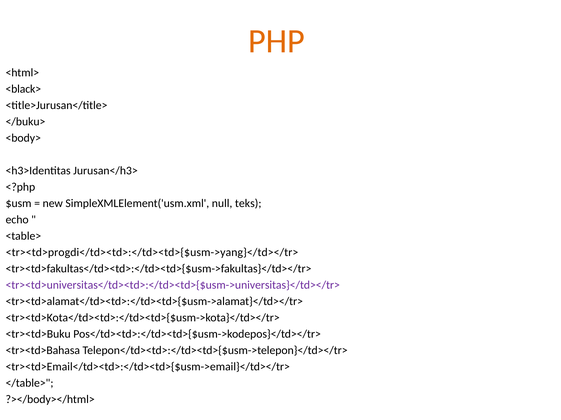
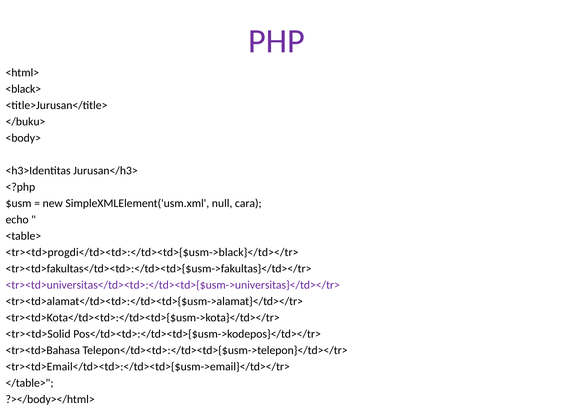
PHP colour: orange -> purple
teks: teks -> cara
<tr><td>progdi</td><td>:</td><td>{$usm->yang}</td></tr>: <tr><td>progdi</td><td>:</td><td>{$usm->yang}</td></tr> -> <tr><td>progdi</td><td>:</td><td>{$usm->black}</td></tr>
<tr><td>Buku: <tr><td>Buku -> <tr><td>Solid
